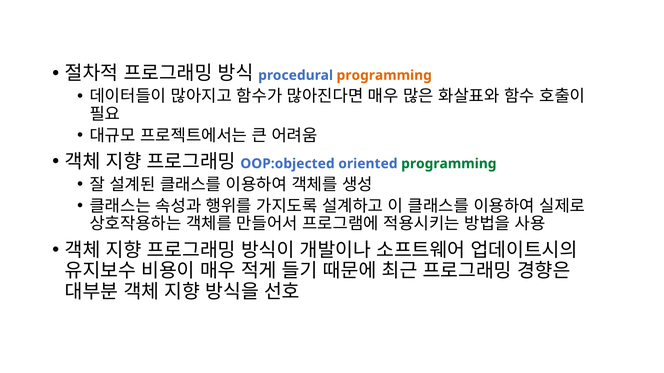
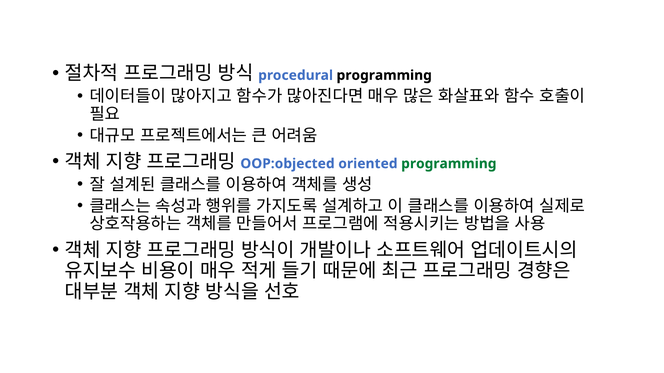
programming at (384, 75) colour: orange -> black
